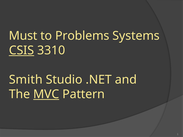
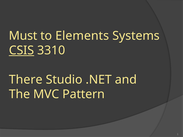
Problems: Problems -> Elements
Smith: Smith -> There
MVC underline: present -> none
